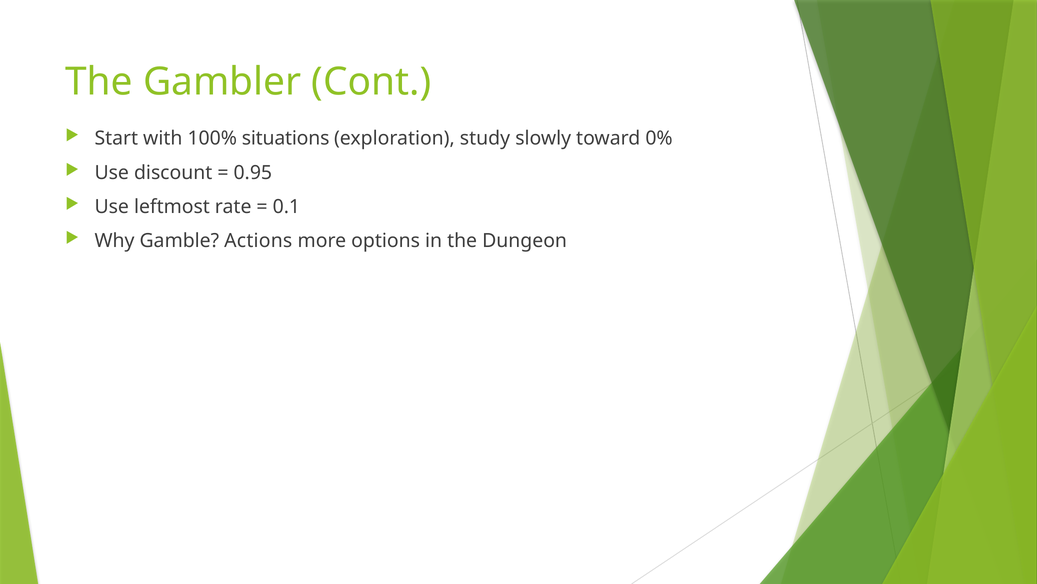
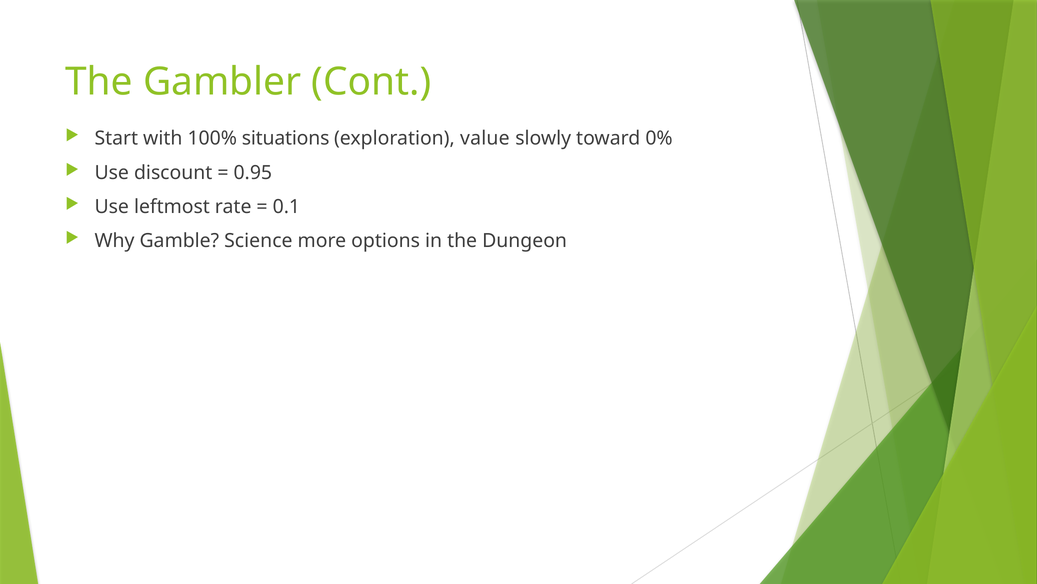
study: study -> value
Actions: Actions -> Science
